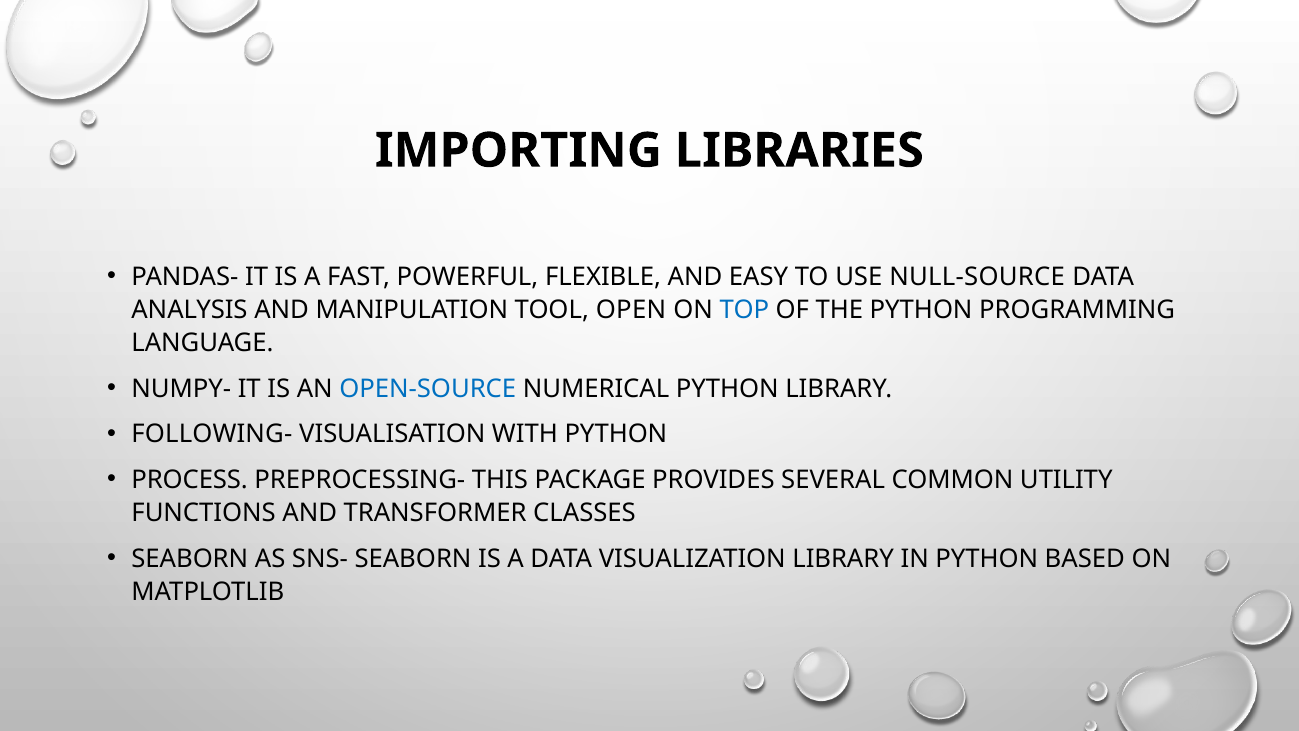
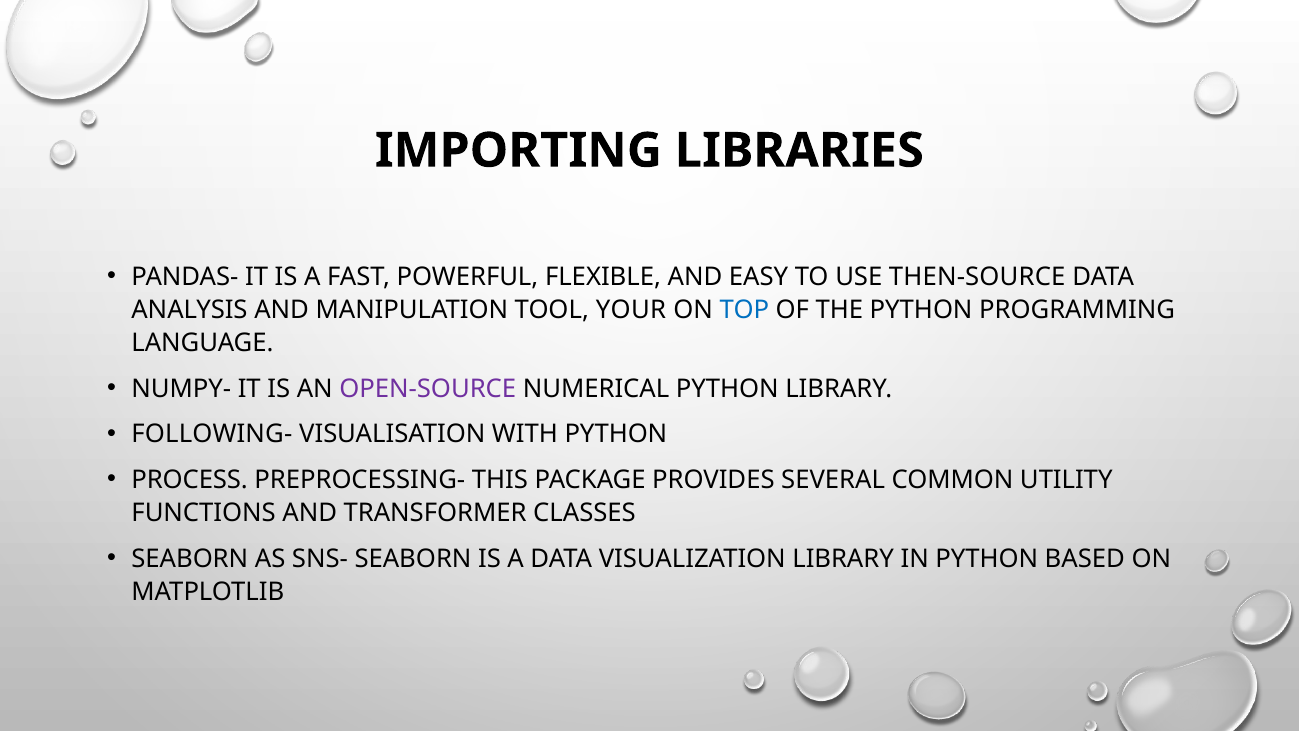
NULL-SOURCE: NULL-SOURCE -> THEN-SOURCE
OPEN: OPEN -> YOUR
OPEN-SOURCE colour: blue -> purple
